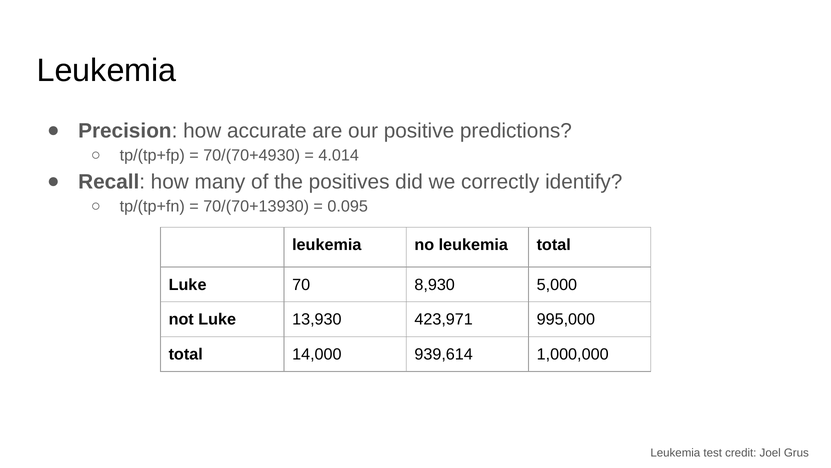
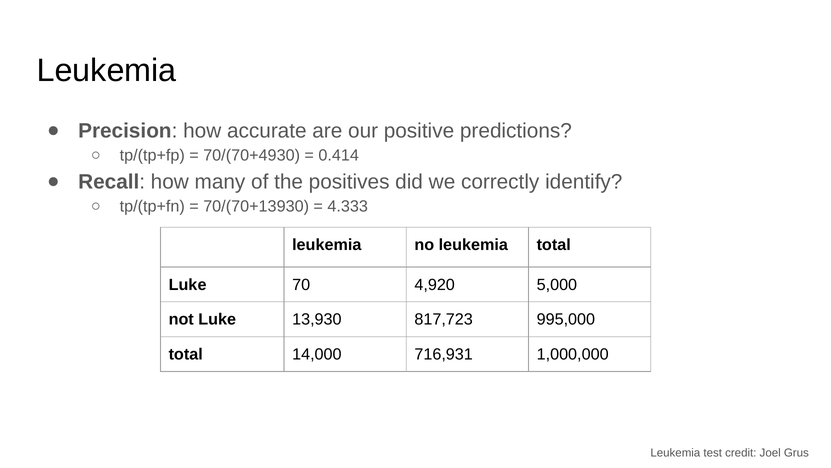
4.014: 4.014 -> 0.414
0.095: 0.095 -> 4.333
8,930: 8,930 -> 4,920
423,971: 423,971 -> 817,723
939,614: 939,614 -> 716,931
